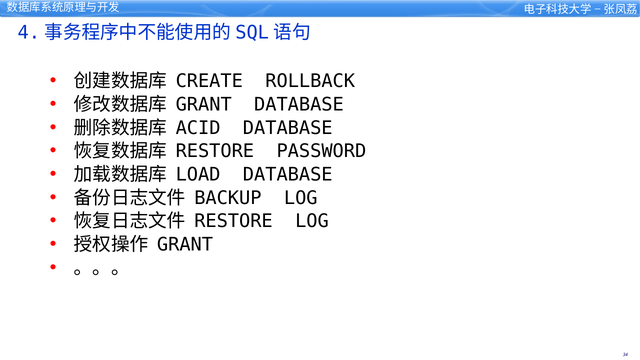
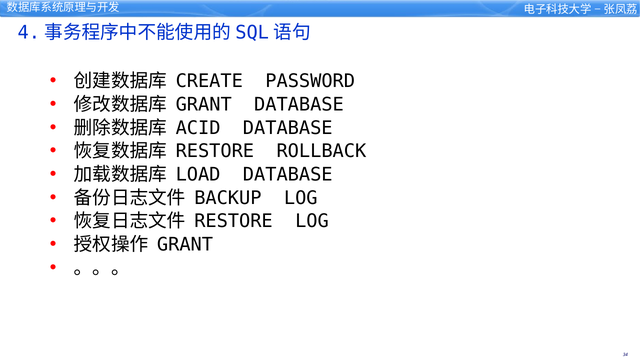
ROLLBACK: ROLLBACK -> PASSWORD
PASSWORD: PASSWORD -> ROLLBACK
